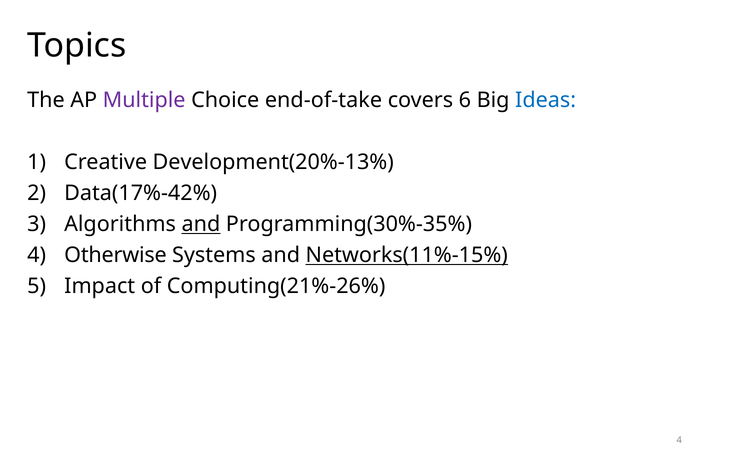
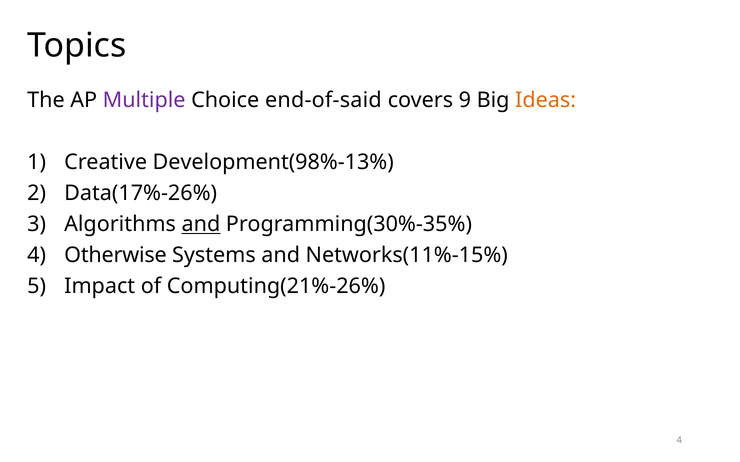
end-of-take: end-of-take -> end-of-said
6: 6 -> 9
Ideas colour: blue -> orange
Development(20%-13%: Development(20%-13% -> Development(98%-13%
Data(17%-42%: Data(17%-42% -> Data(17%-26%
Networks(11%-15% underline: present -> none
